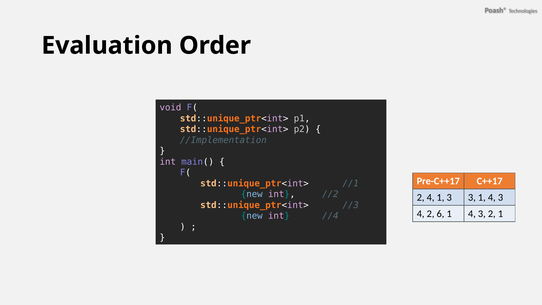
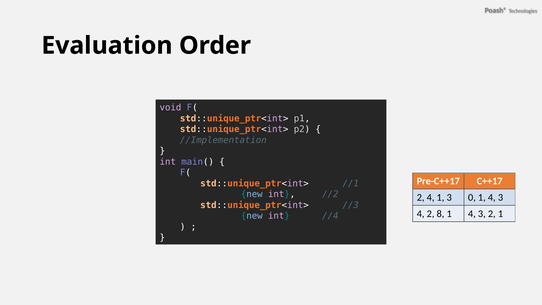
3 3: 3 -> 0
6: 6 -> 8
